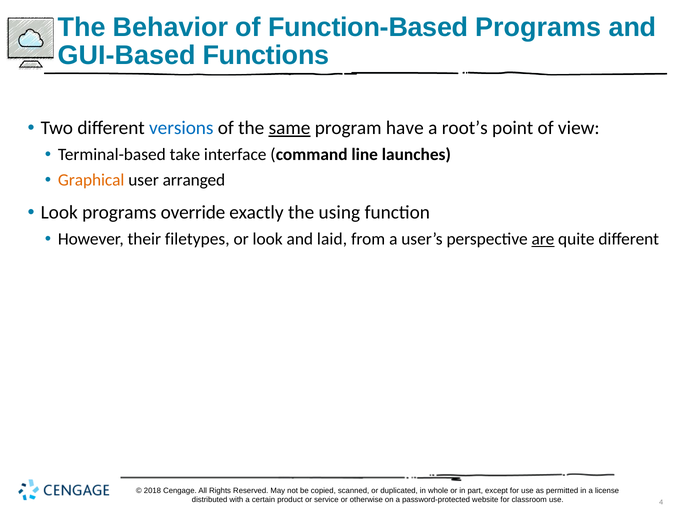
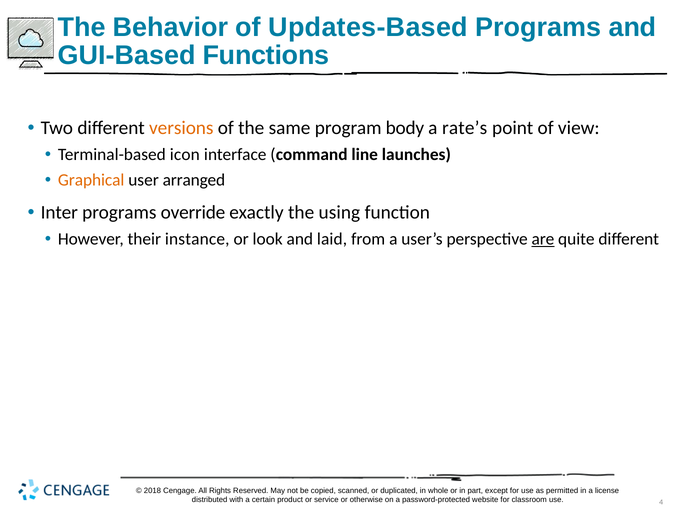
Function-Based: Function-Based -> Updates-Based
versions colour: blue -> orange
same underline: present -> none
have: have -> body
root’s: root’s -> rate’s
take: take -> icon
Look at (59, 212): Look -> Inter
filetypes: filetypes -> instance
